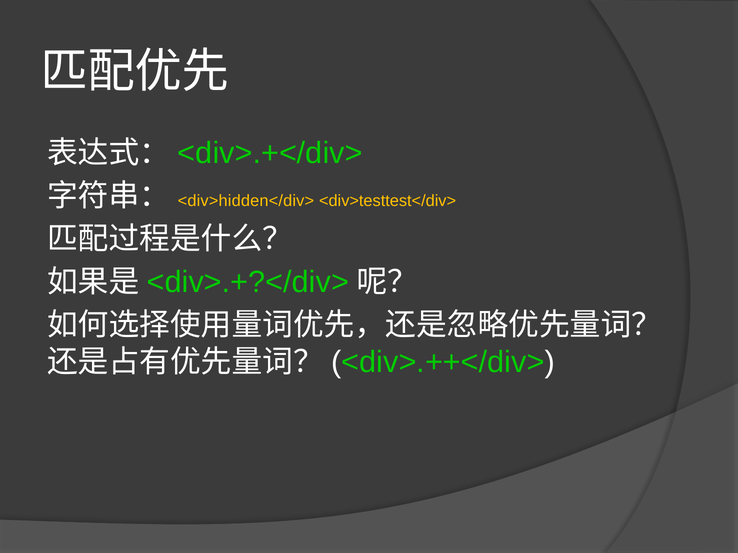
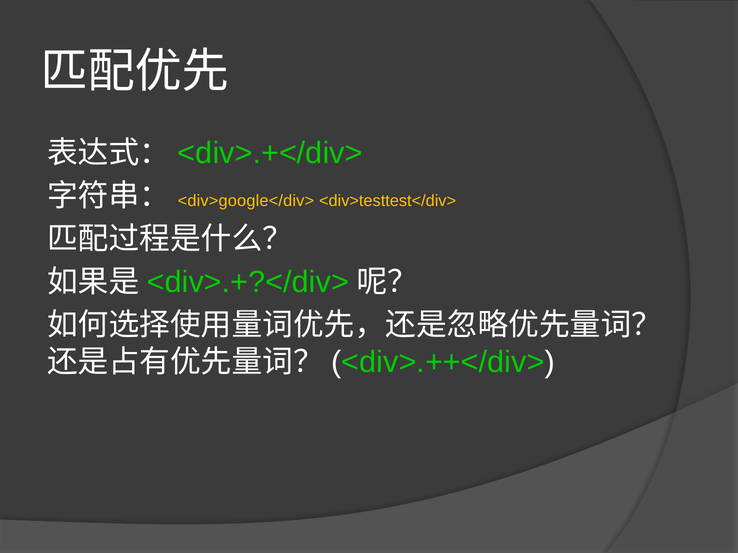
<div>hidden</div>: <div>hidden</div> -> <div>google</div>
